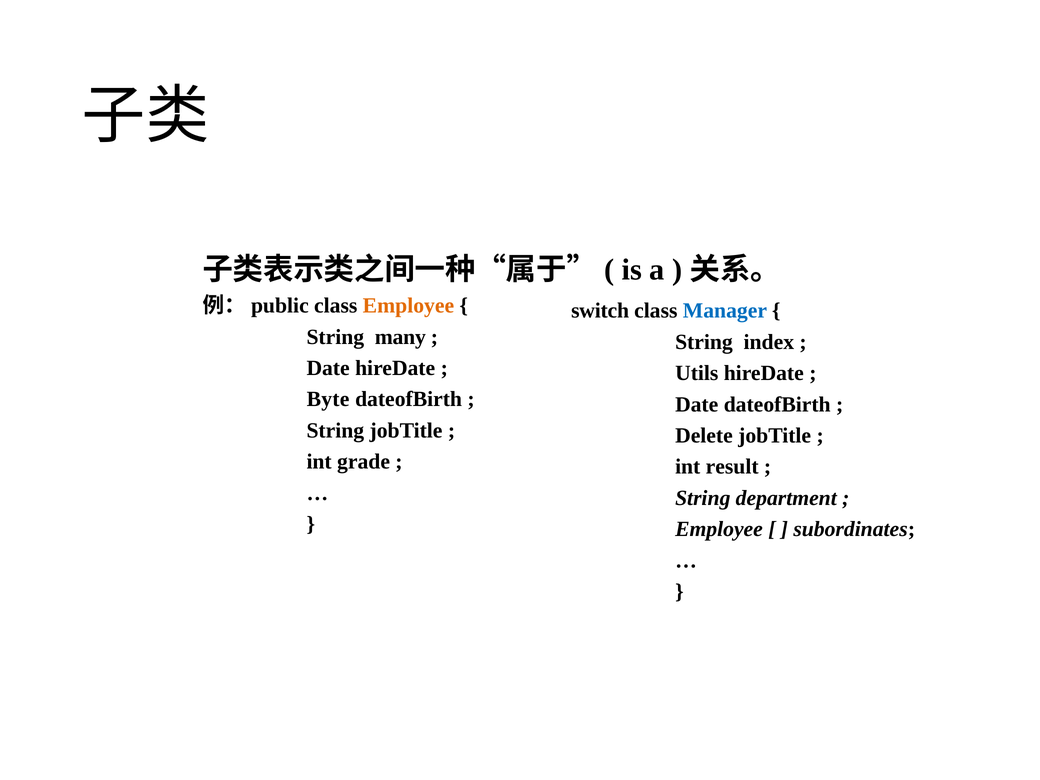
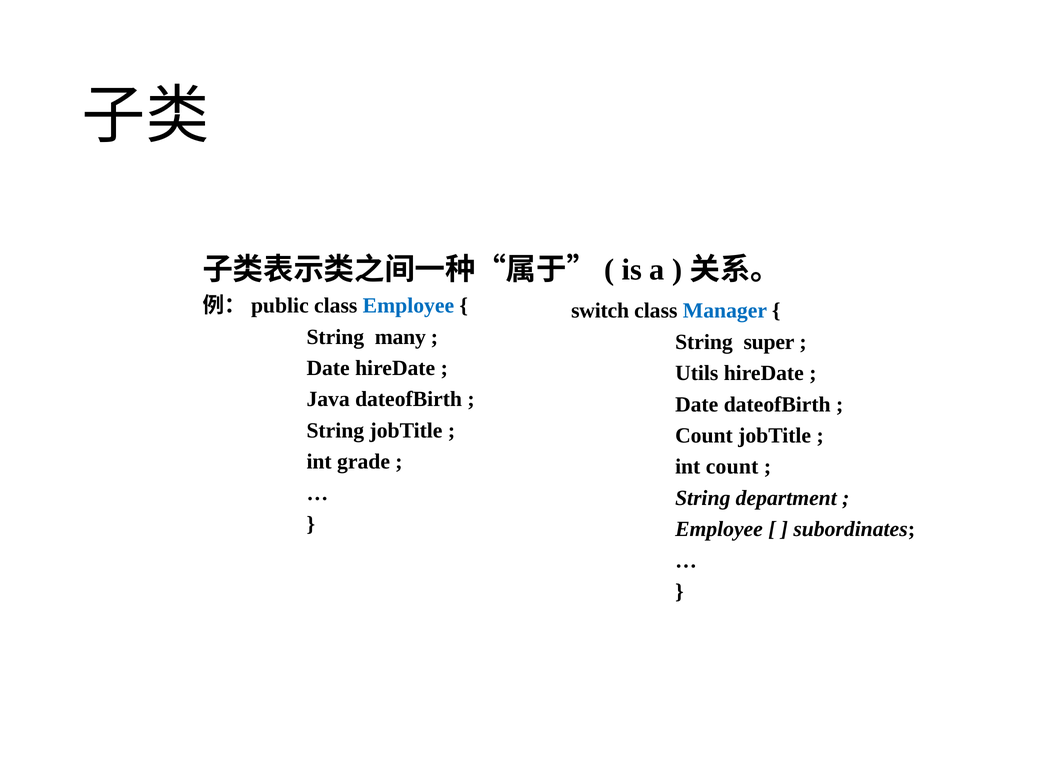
Employee at (408, 306) colour: orange -> blue
index: index -> super
Byte: Byte -> Java
Delete at (704, 436): Delete -> Count
int result: result -> count
